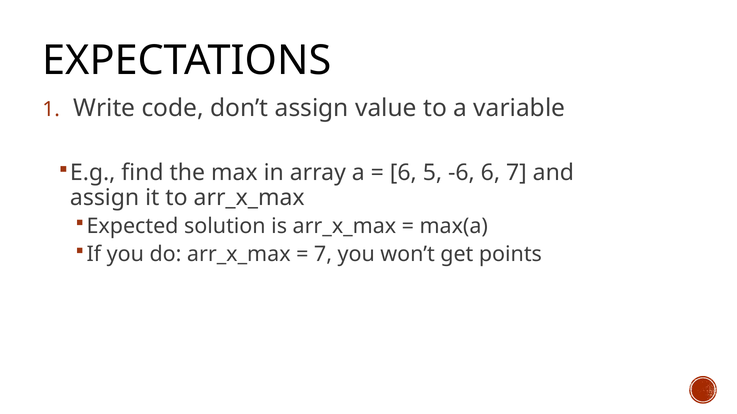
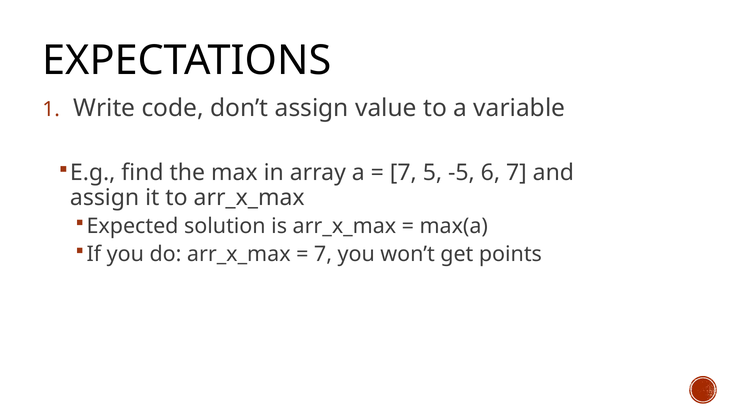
6 at (403, 173): 6 -> 7
-6: -6 -> -5
